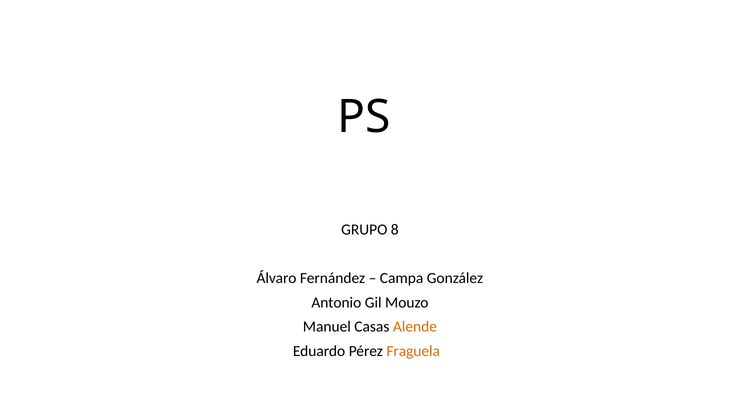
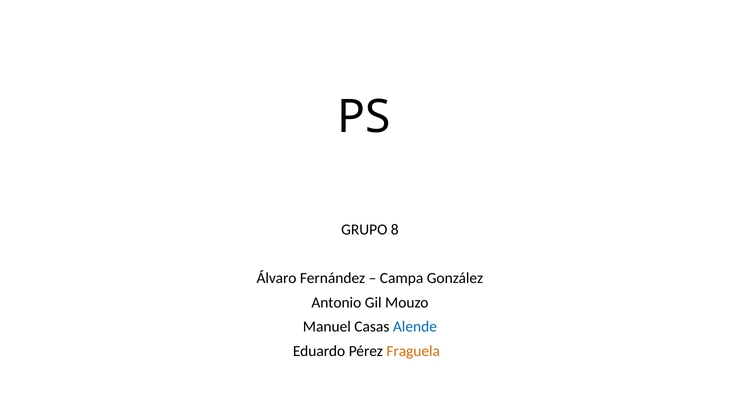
Alende colour: orange -> blue
